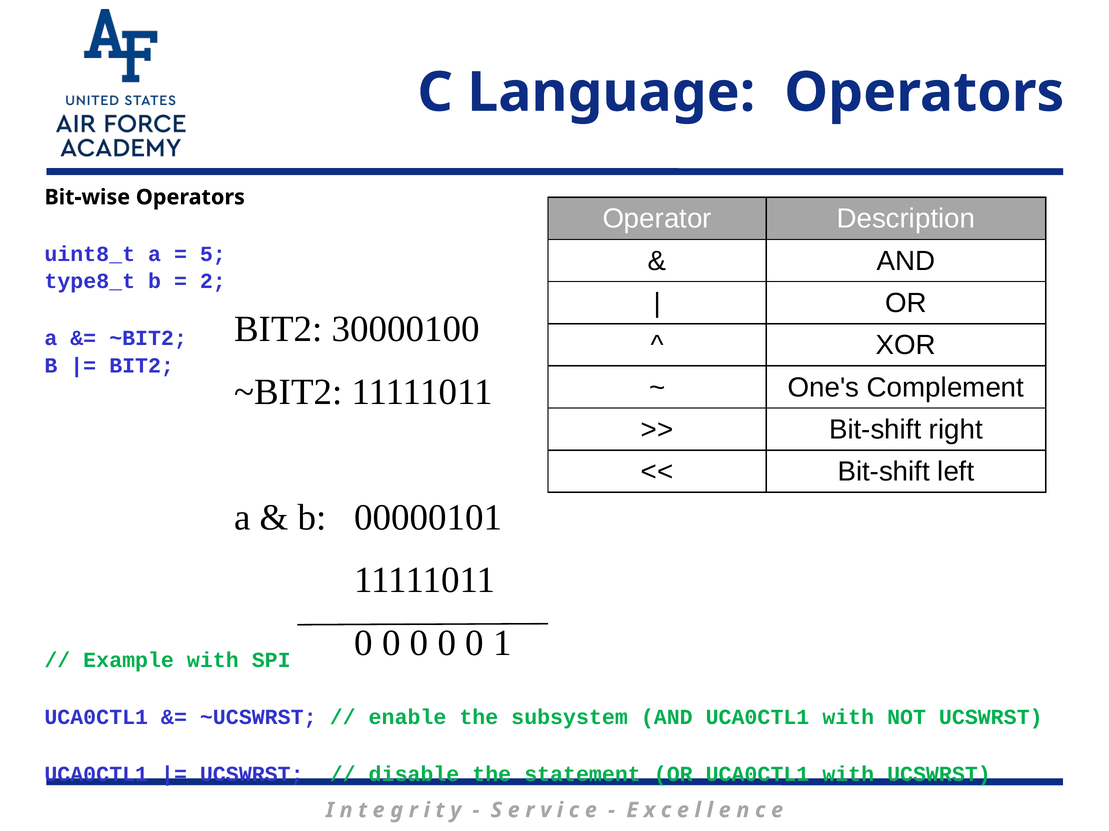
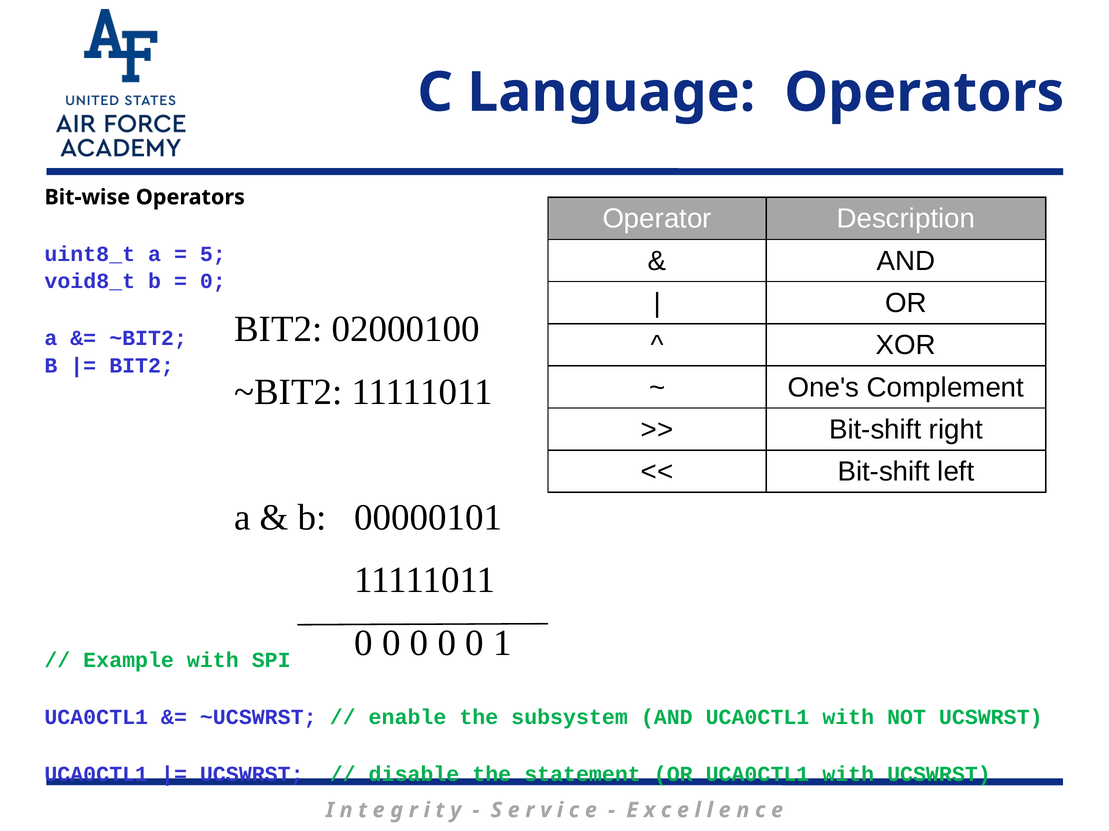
type8_t: type8_t -> void8_t
2 at (213, 282): 2 -> 0
30000100: 30000100 -> 02000100
